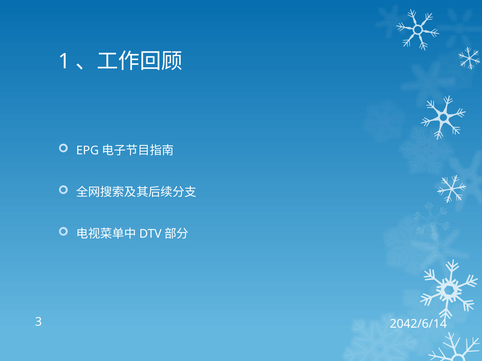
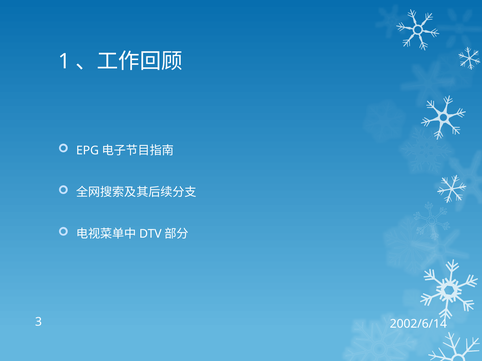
2042/6/14: 2042/6/14 -> 2002/6/14
